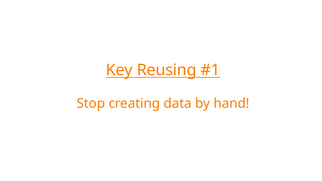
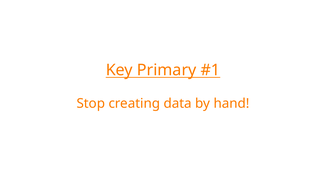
Reusing: Reusing -> Primary
